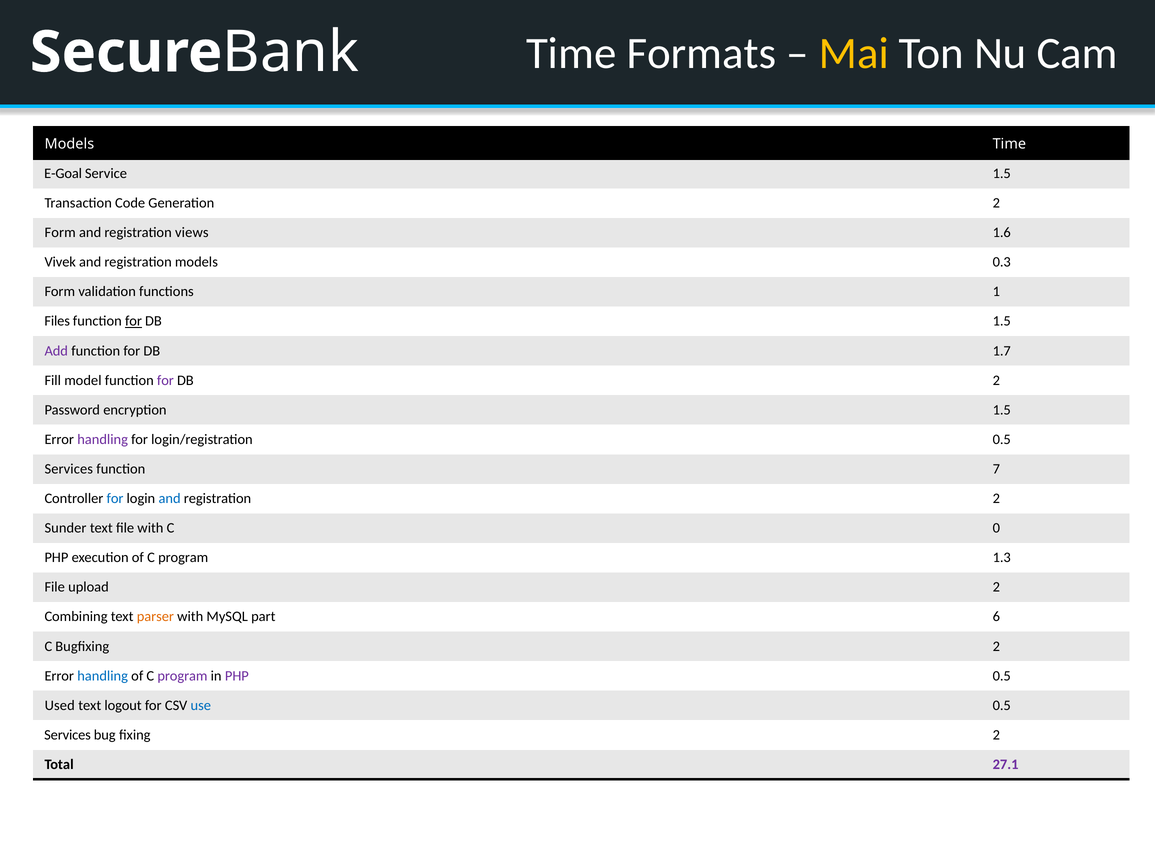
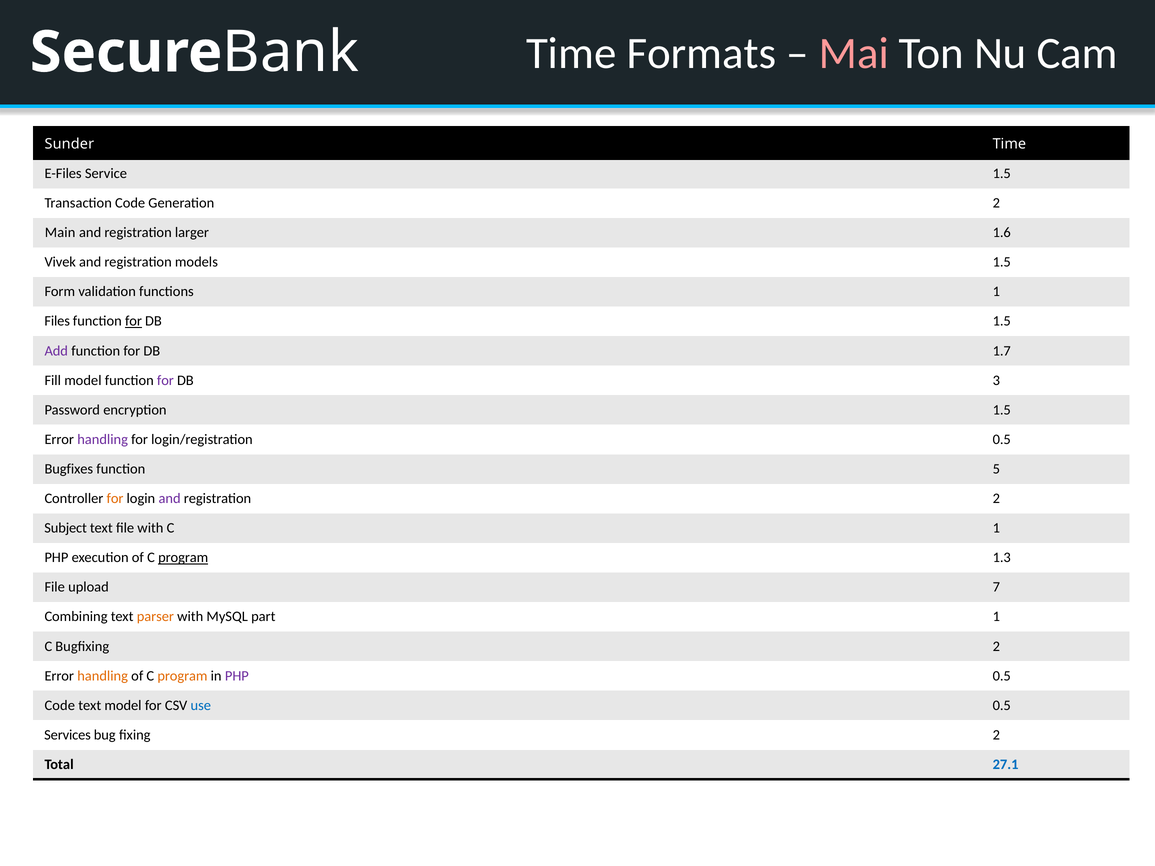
Mai colour: yellow -> pink
Models at (69, 144): Models -> Sunder
E-Goal: E-Goal -> E-Files
Form at (60, 233): Form -> Main
views: views -> larger
models 0.3: 0.3 -> 1.5
DB 2: 2 -> 3
Services at (69, 469): Services -> Bugfixes
7: 7 -> 5
for at (115, 499) colour: blue -> orange
and at (170, 499) colour: blue -> purple
Sunder: Sunder -> Subject
C 0: 0 -> 1
program at (183, 558) underline: none -> present
upload 2: 2 -> 7
part 6: 6 -> 1
handling at (103, 676) colour: blue -> orange
program at (182, 676) colour: purple -> orange
Used at (60, 706): Used -> Code
text logout: logout -> model
27.1 colour: purple -> blue
